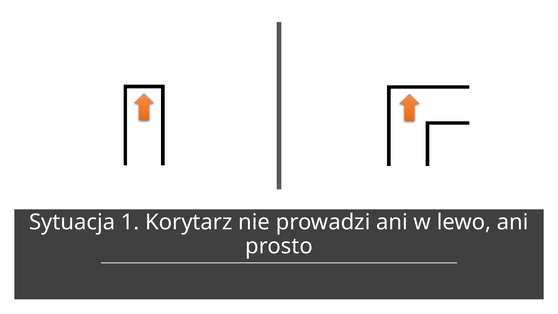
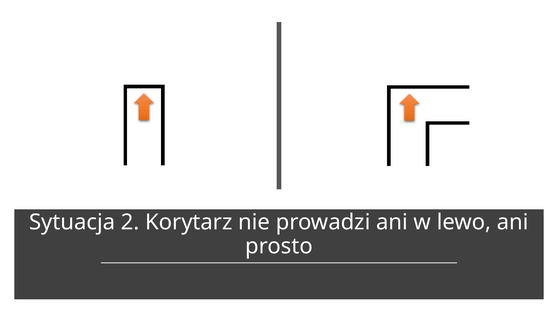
1: 1 -> 2
